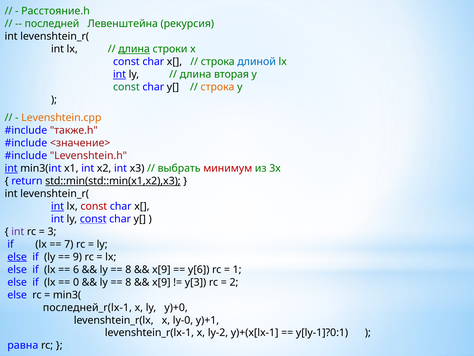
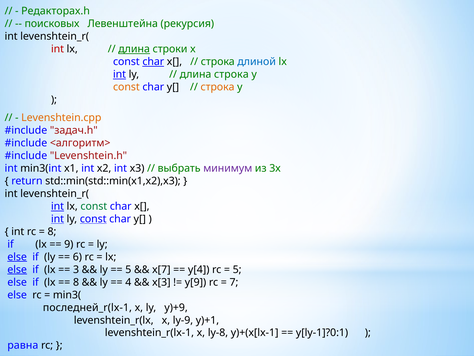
Расстояние.h: Расстояние.h -> Редакторах.h
последней: последней -> поисковых
int at (58, 49) colour: black -> red
char at (153, 62) underline: none -> present
длина вторая: вторая -> строка
const at (126, 87) colour: green -> orange
также.h: также.h -> задач.h
<значение>: <значение> -> <алгоритм>
int at (11, 168) underline: present -> none
минимум colour: red -> purple
std::min(std::min(x1,x2),x3 underline: present -> none
const at (94, 206) colour: red -> green
int at (58, 219) underline: none -> present
int at (18, 231) colour: purple -> black
3 at (52, 231): 3 -> 8
7: 7 -> 9
9: 9 -> 6
else at (17, 269) underline: none -> present
6: 6 -> 3
8 at (128, 269): 8 -> 5
x[9 at (161, 269): x[9 -> x[7
y[6: y[6 -> y[4
1 at (237, 269): 1 -> 5
0 at (76, 282): 0 -> 8
8 at (128, 282): 8 -> 4
x[9 at (161, 282): x[9 -> x[3
y[3: y[3 -> y[9
2: 2 -> 7
y)+0: y)+0 -> y)+9
ly-0: ly-0 -> ly-9
ly-2: ly-2 -> ly-8
